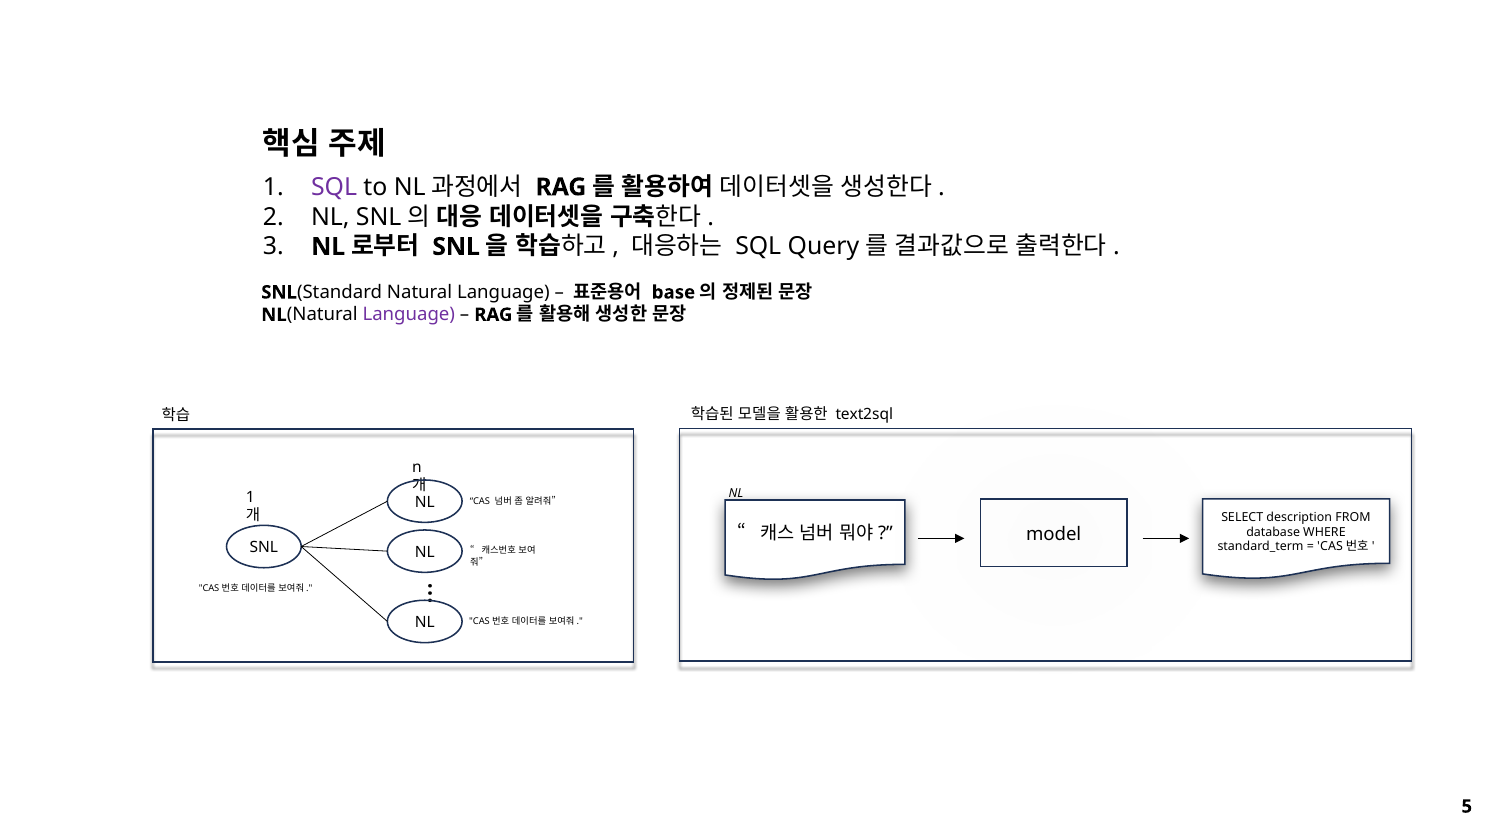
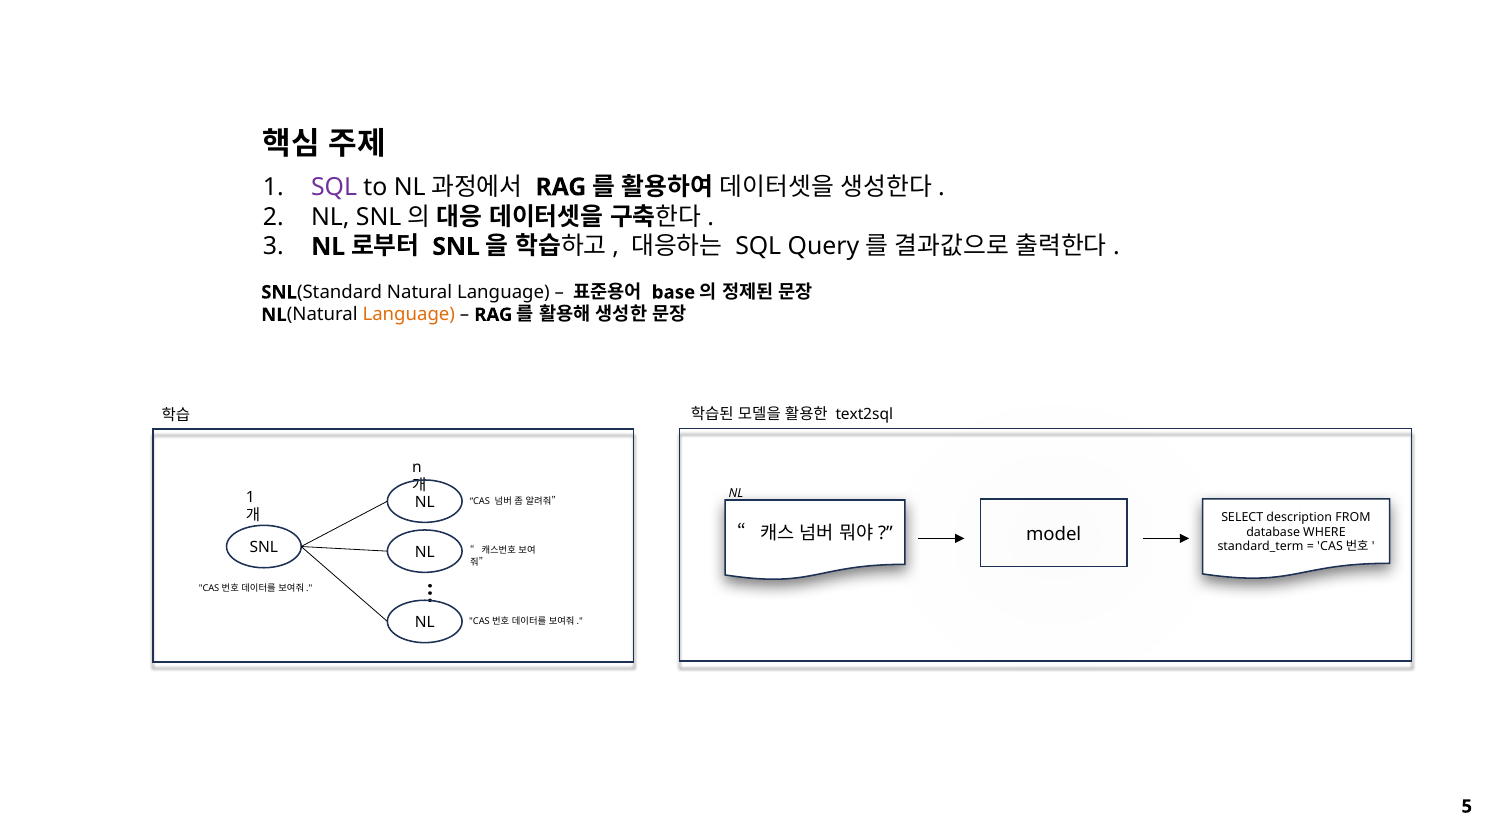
Language at (409, 315) colour: purple -> orange
